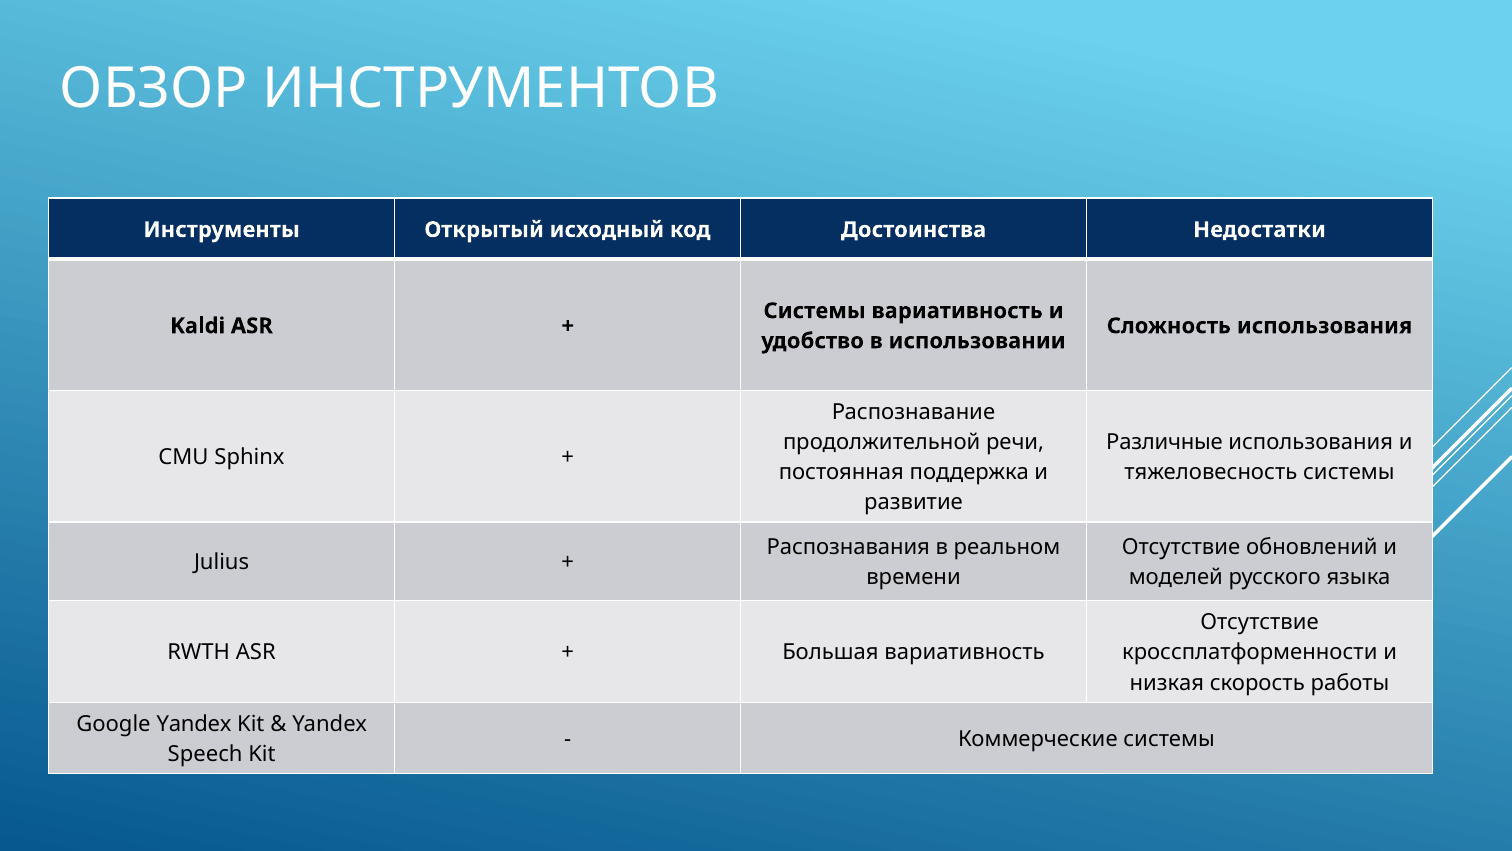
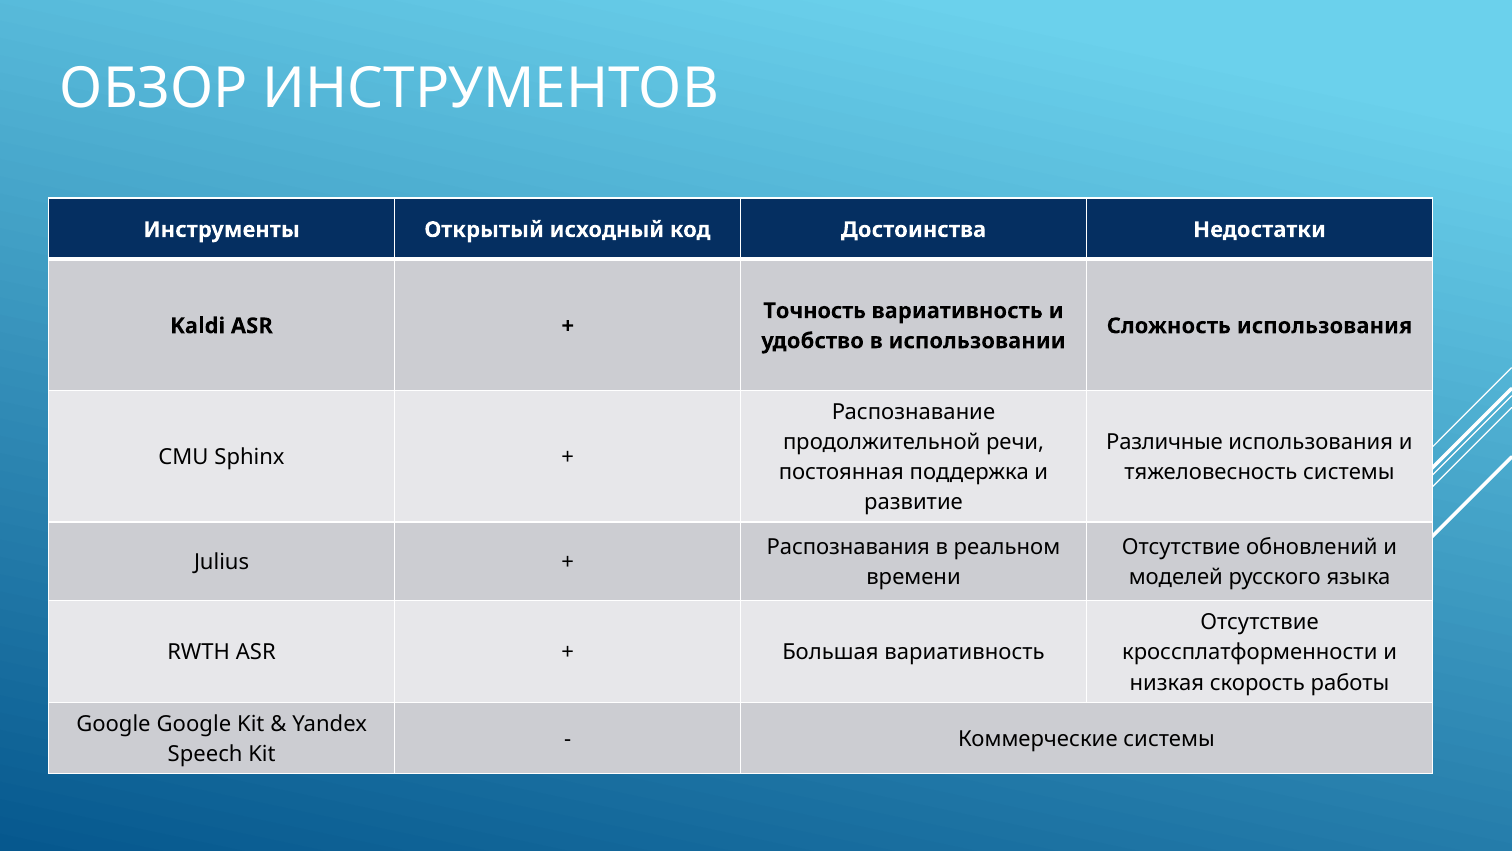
Системы at (815, 311): Системы -> Точность
Google Yandex: Yandex -> Google
